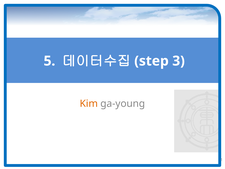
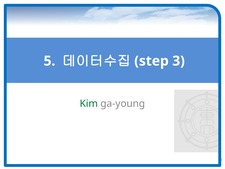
Kim colour: orange -> green
